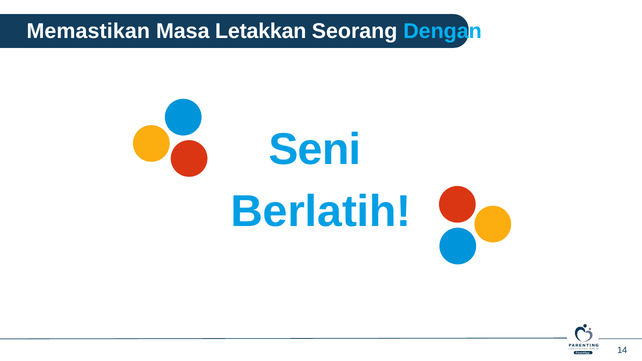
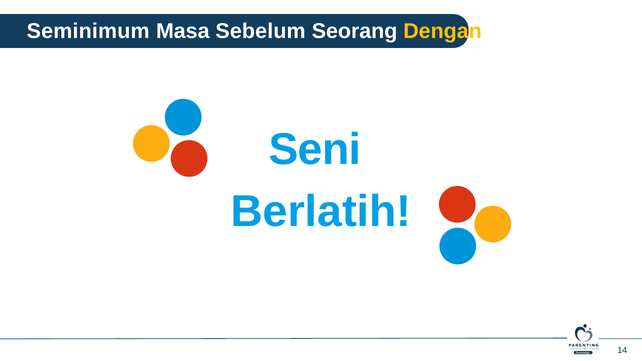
Memastikan: Memastikan -> Seminimum
Letakkan: Letakkan -> Sebelum
Dengan colour: light blue -> yellow
